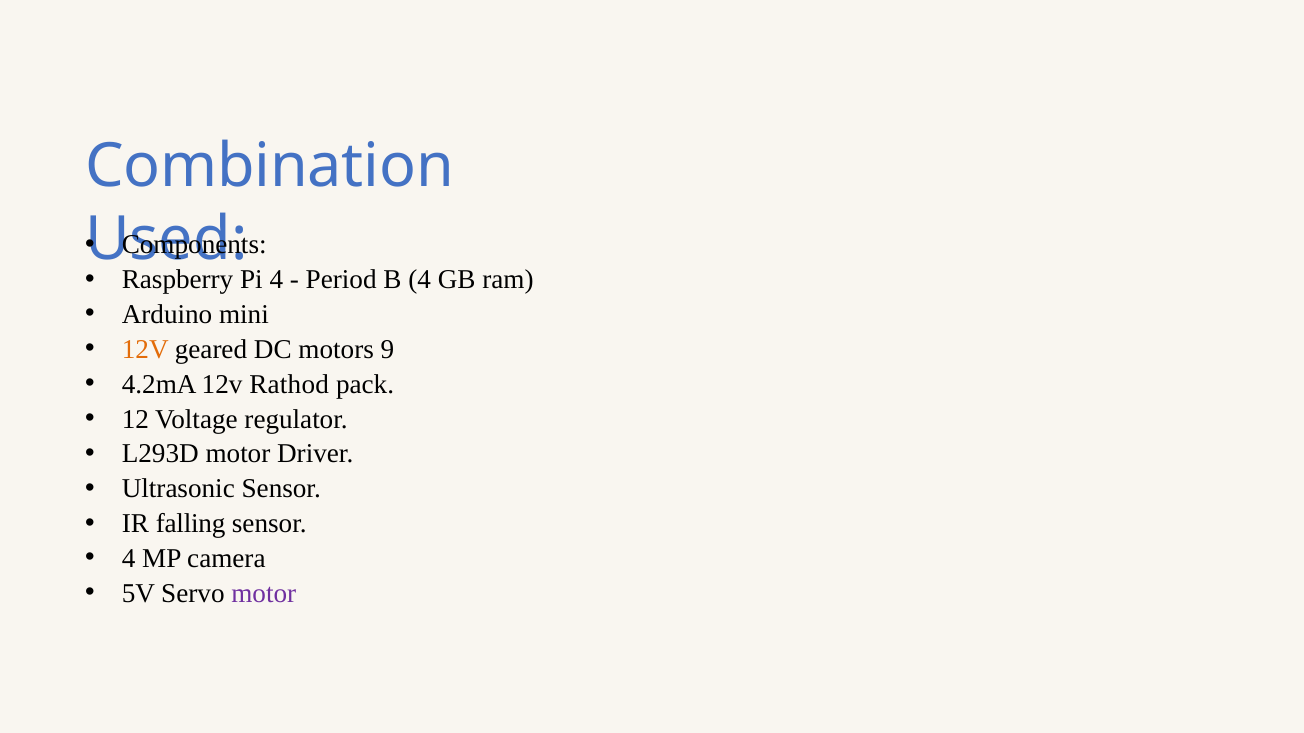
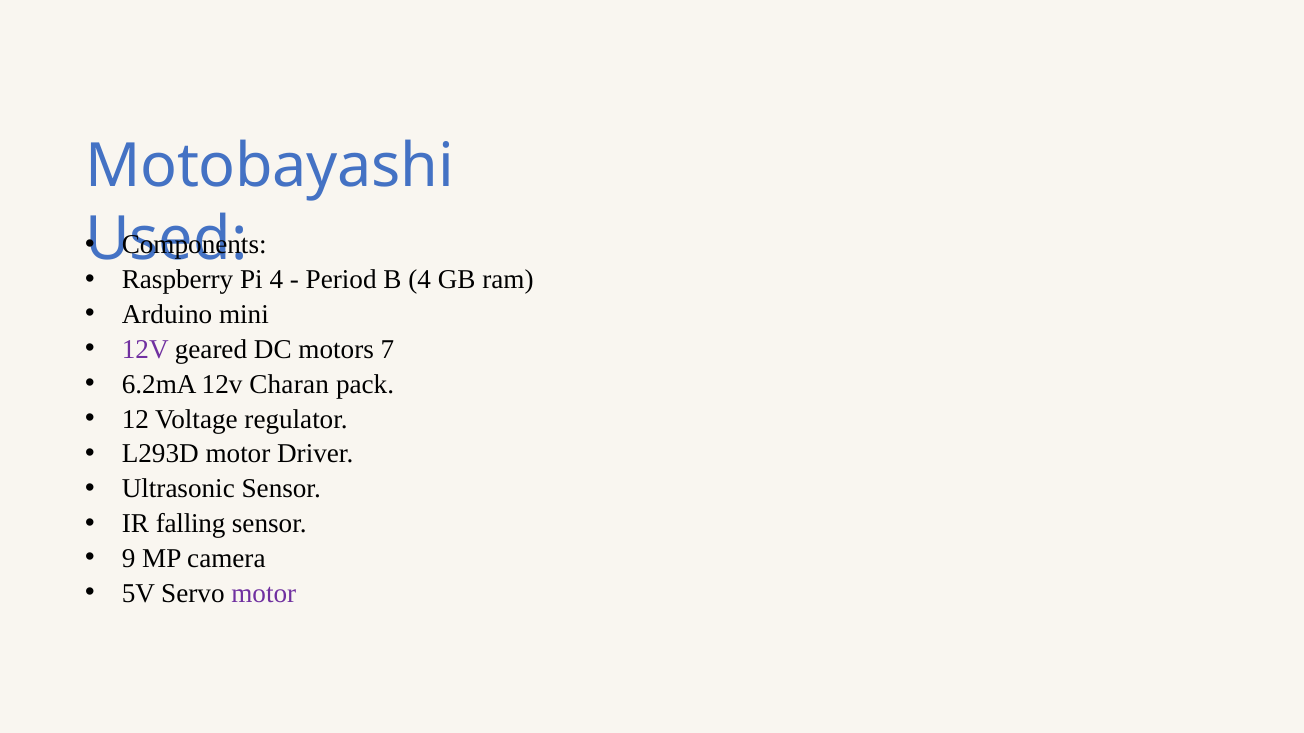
Combination: Combination -> Motobayashi
12V at (145, 350) colour: orange -> purple
9: 9 -> 7
4.2mA: 4.2mA -> 6.2mA
Rathod: Rathod -> Charan
4 at (129, 559): 4 -> 9
